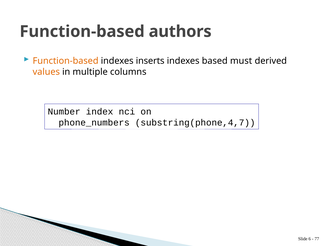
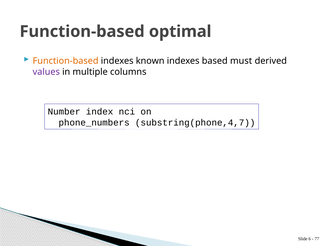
authors: authors -> optimal
inserts: inserts -> known
values colour: orange -> purple
